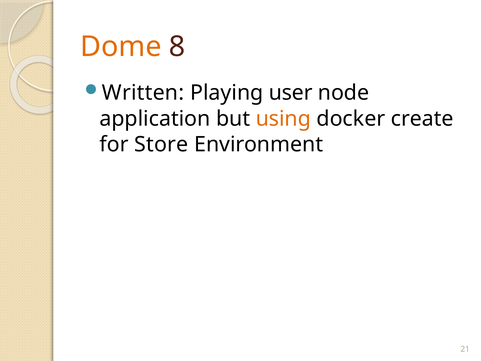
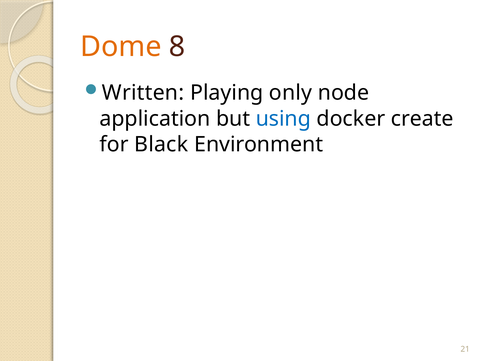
user: user -> only
using colour: orange -> blue
Store: Store -> Black
